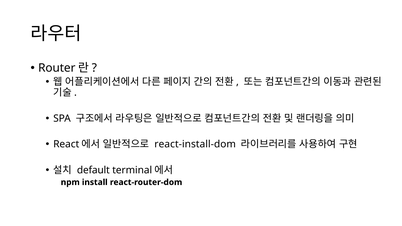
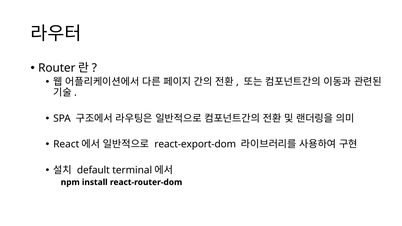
react-install-dom: react-install-dom -> react-export-dom
